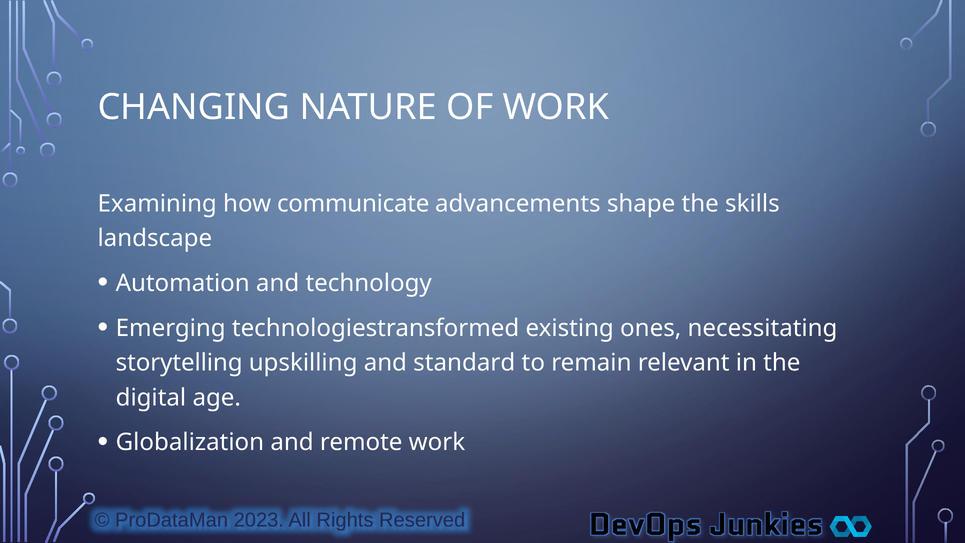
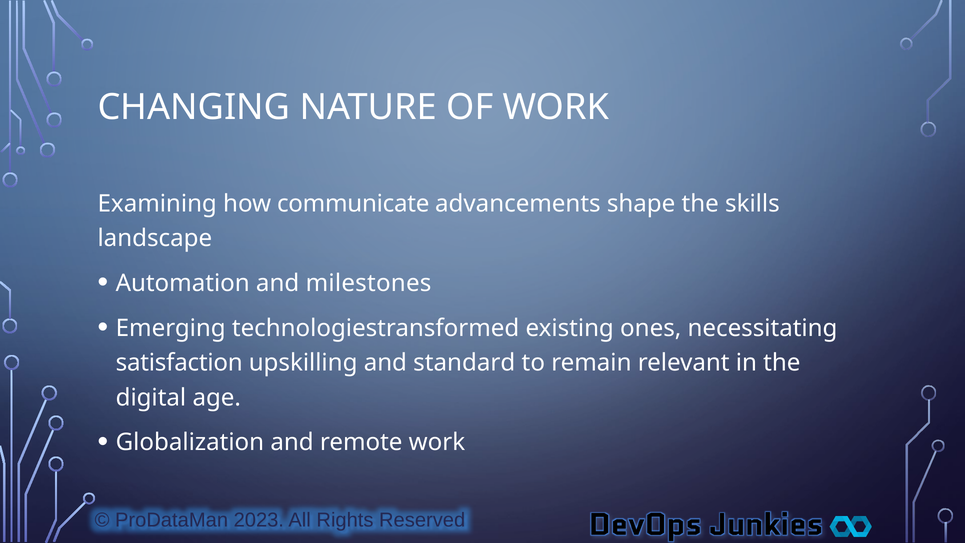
technology: technology -> milestones
storytelling: storytelling -> satisfaction
